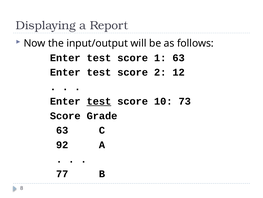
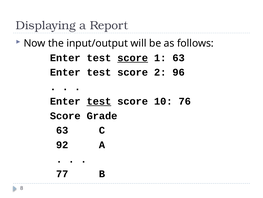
score at (133, 58) underline: none -> present
12: 12 -> 96
73: 73 -> 76
